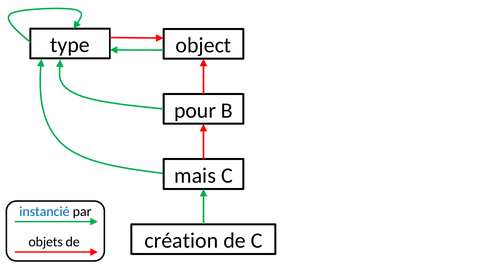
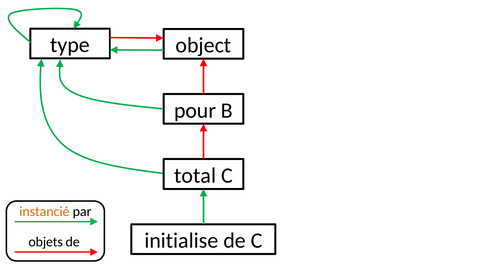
mais: mais -> total
instancié colour: blue -> orange
création: création -> initialise
